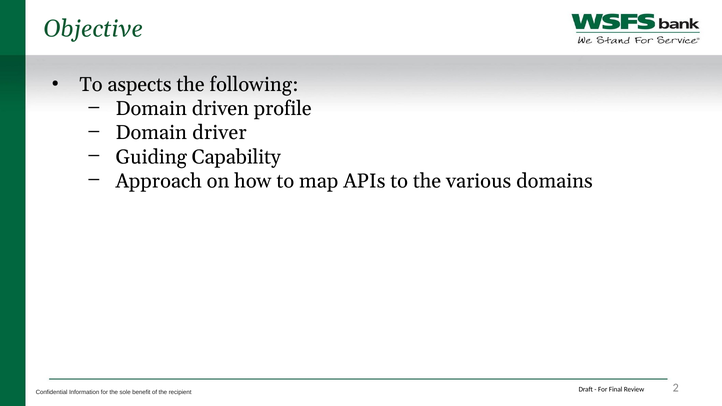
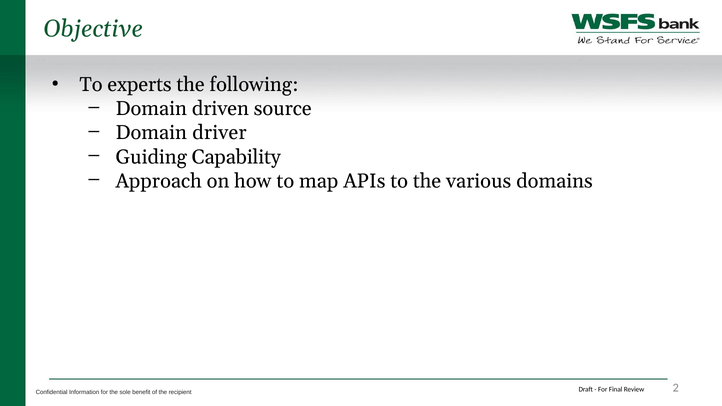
aspects: aspects -> experts
profile: profile -> source
